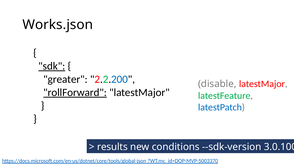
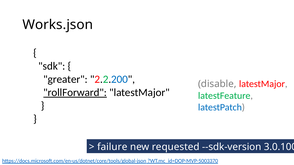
sdk underline: present -> none
results: results -> failure
conditions: conditions -> requested
